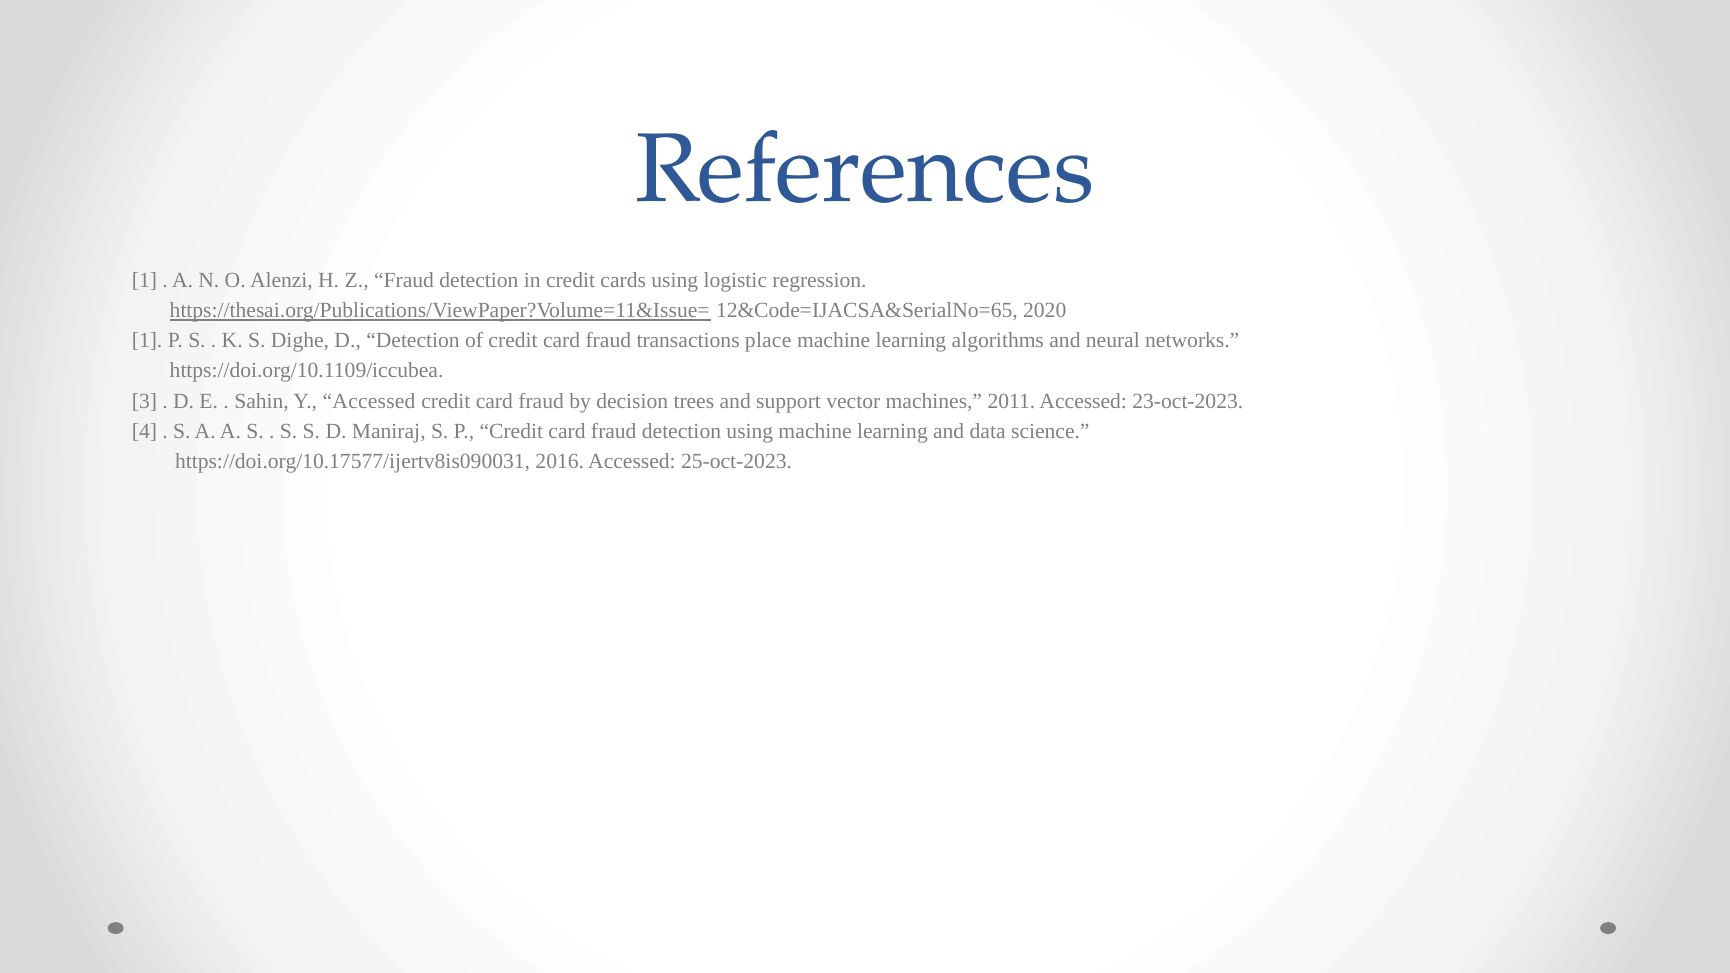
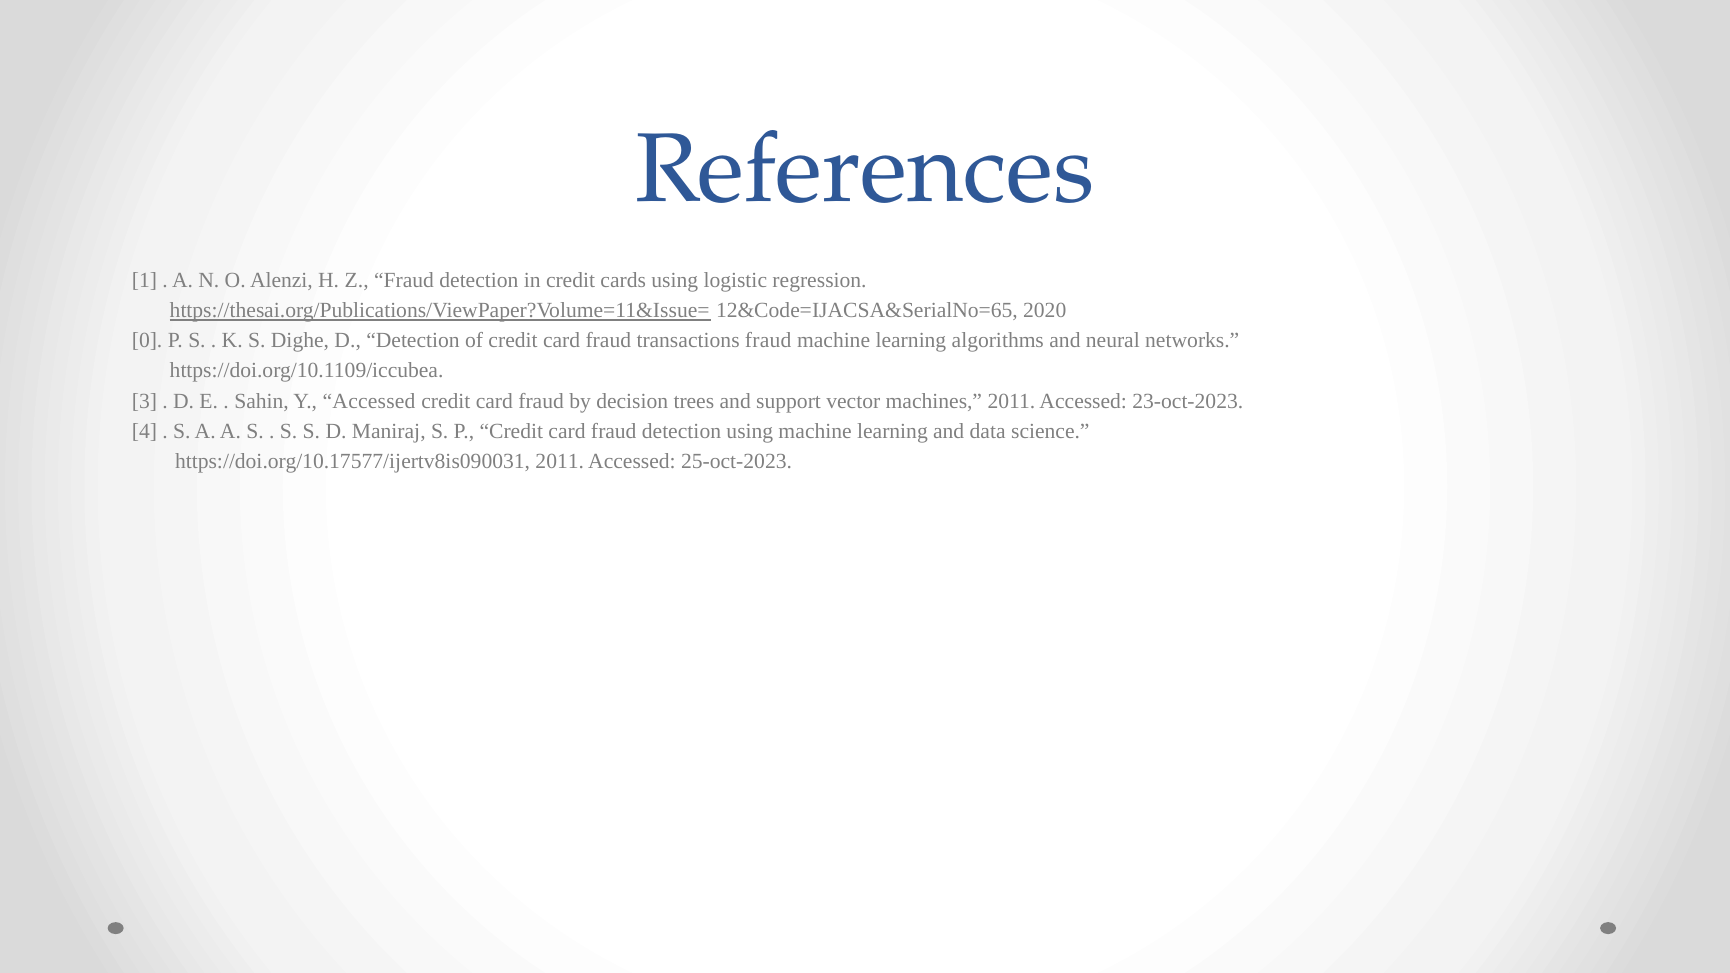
1 at (147, 341): 1 -> 0
transactions place: place -> fraud
https://doi.org/10.17577/ijertv8is090031 2016: 2016 -> 2011
